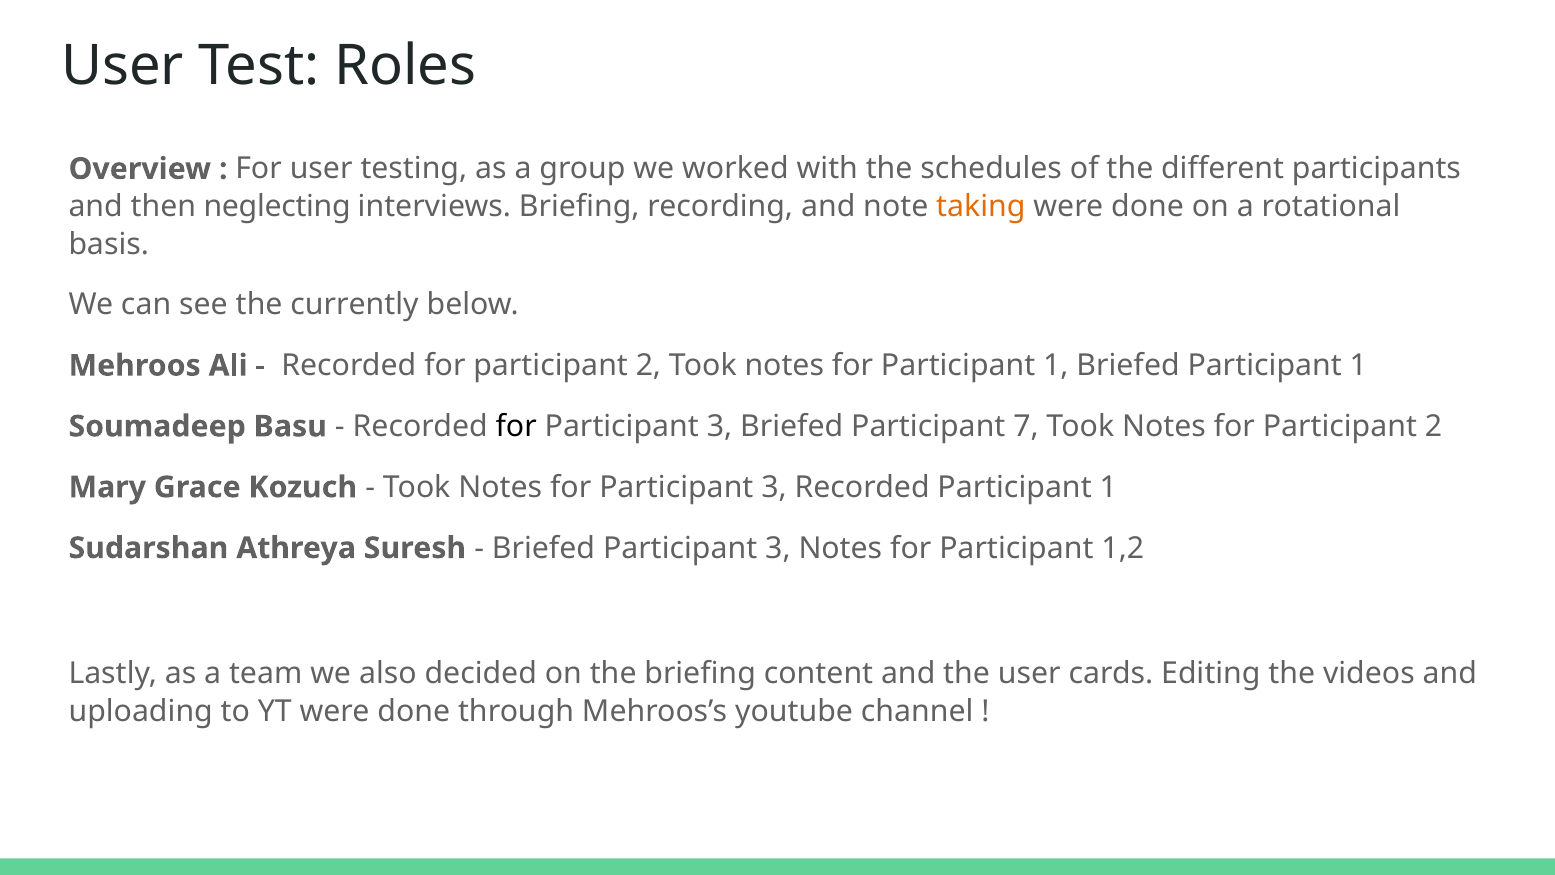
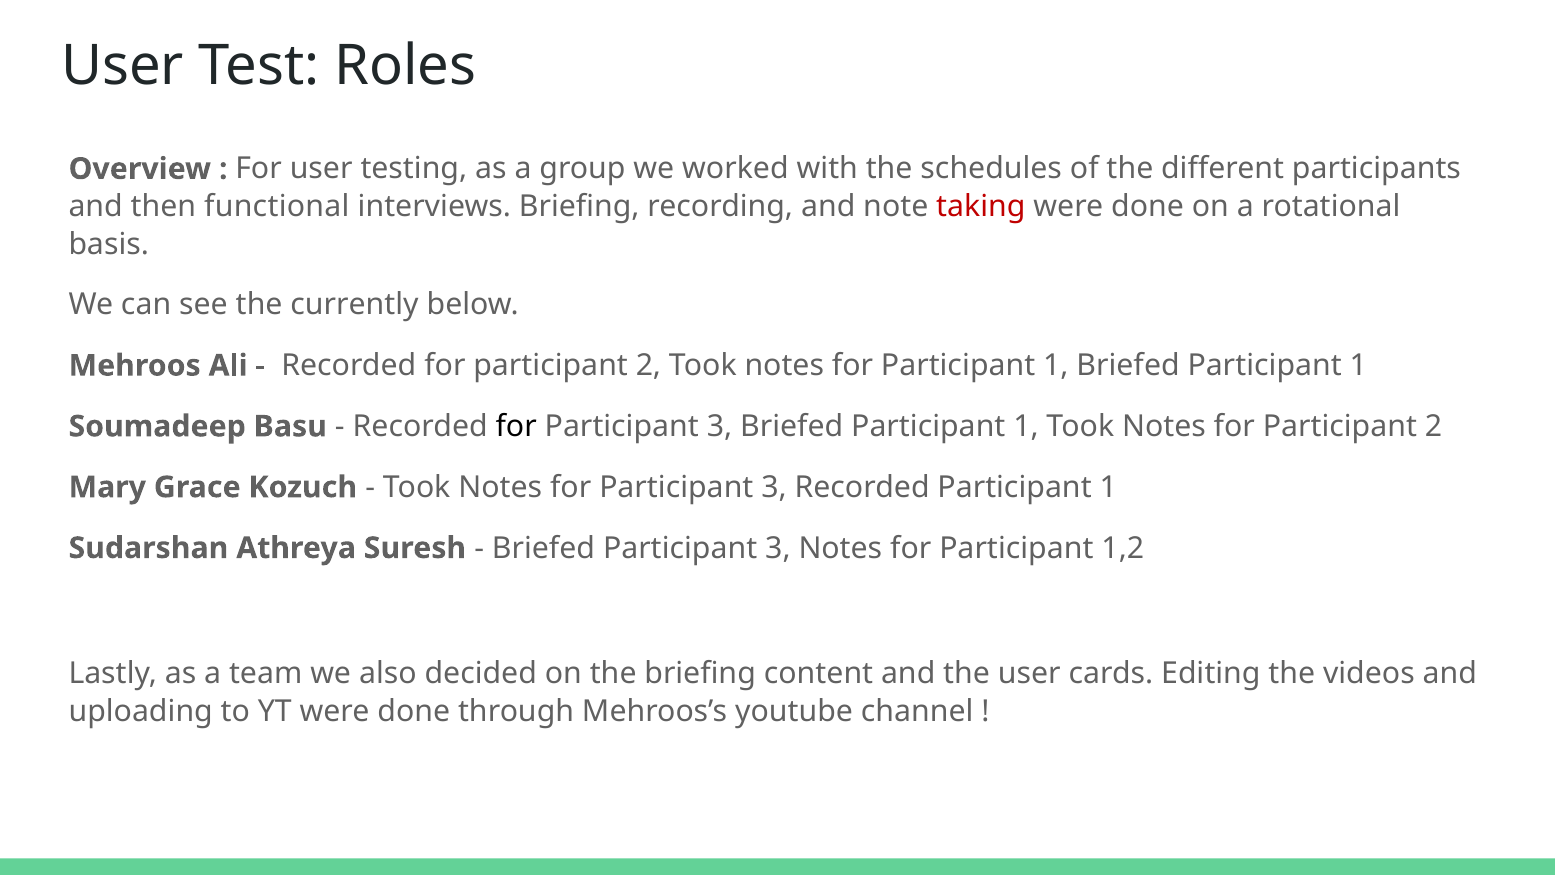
neglecting: neglecting -> functional
taking colour: orange -> red
3 Briefed Participant 7: 7 -> 1
